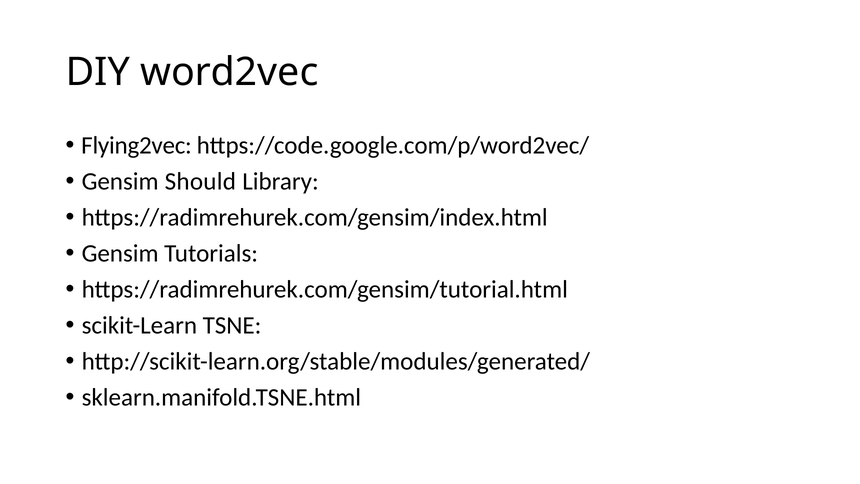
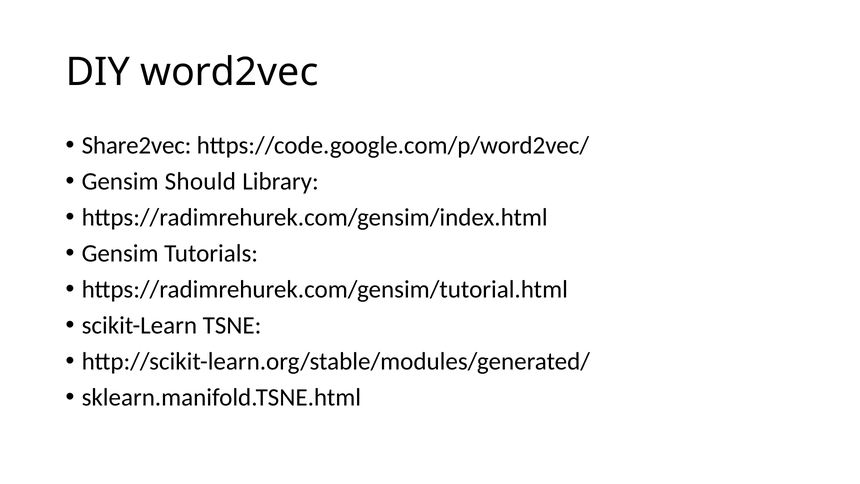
Flying2vec: Flying2vec -> Share2vec
